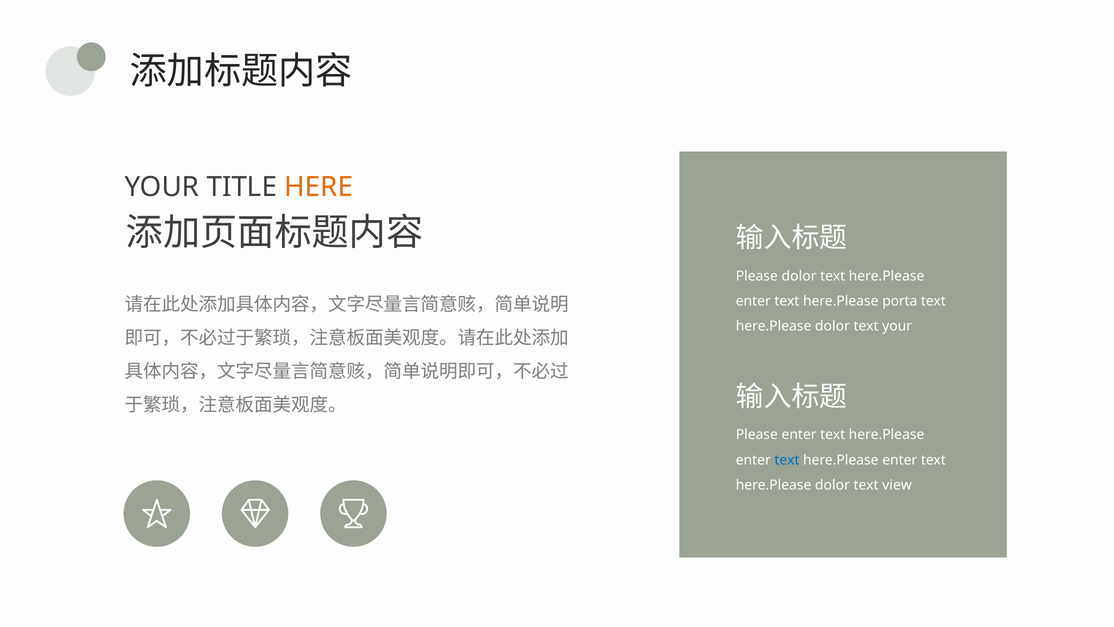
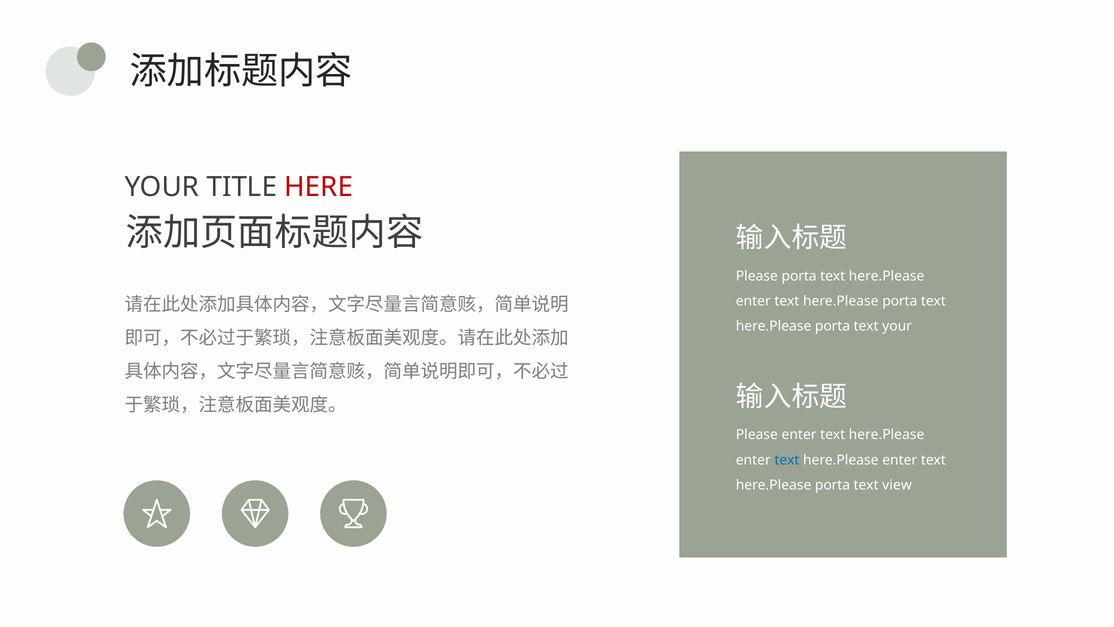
HERE colour: orange -> red
Please dolor: dolor -> porta
dolor at (832, 326): dolor -> porta
dolor at (832, 485): dolor -> porta
